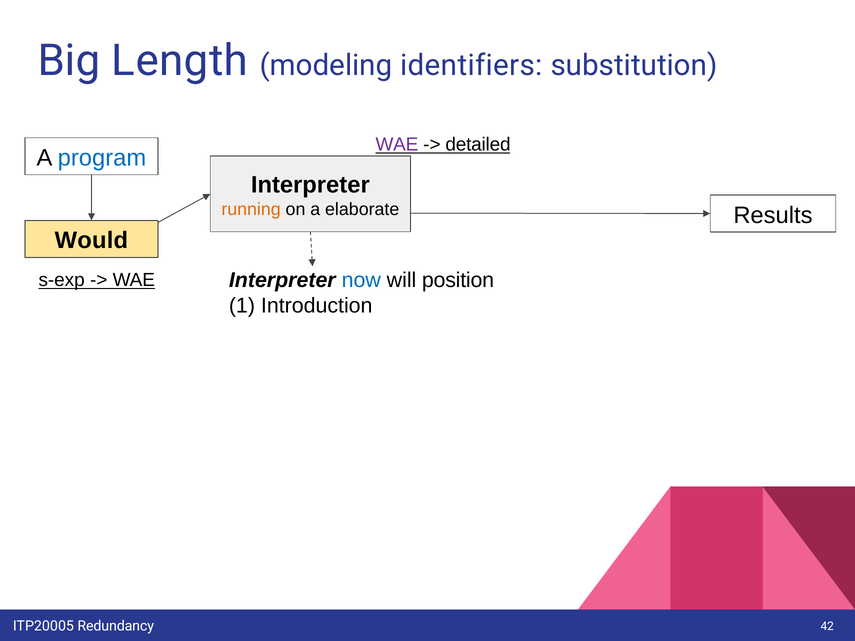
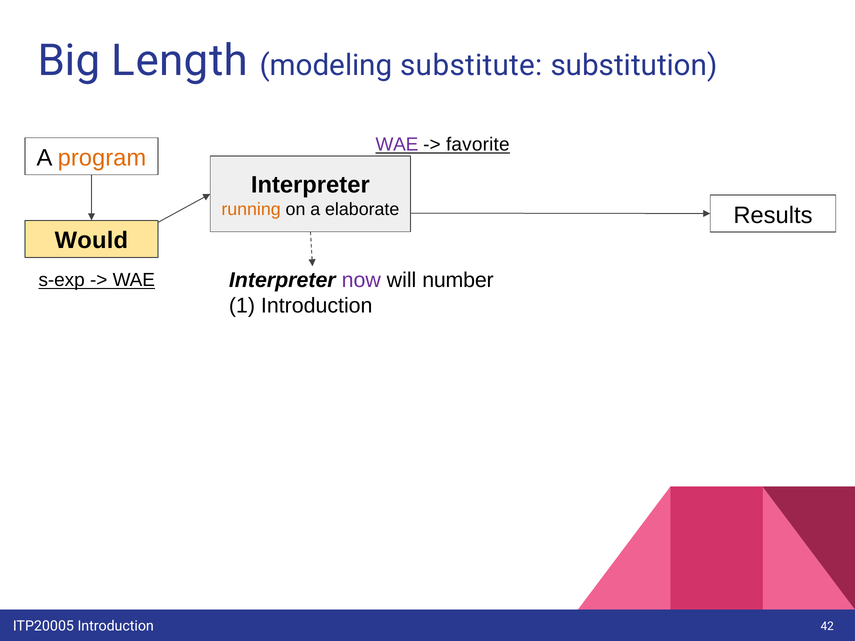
identifiers: identifiers -> substitute
detailed: detailed -> favorite
program colour: blue -> orange
now colour: blue -> purple
position: position -> number
Redundancy at (116, 626): Redundancy -> Introduction
